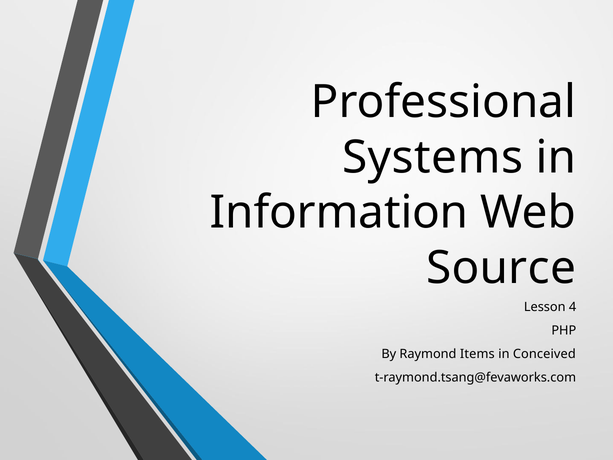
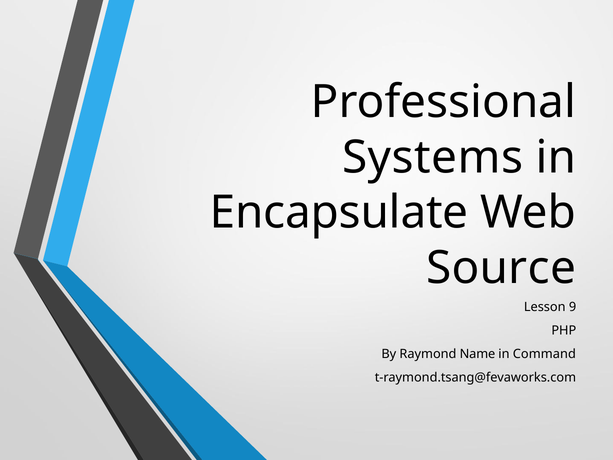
Information: Information -> Encapsulate
4: 4 -> 9
Items: Items -> Name
Conceived: Conceived -> Command
